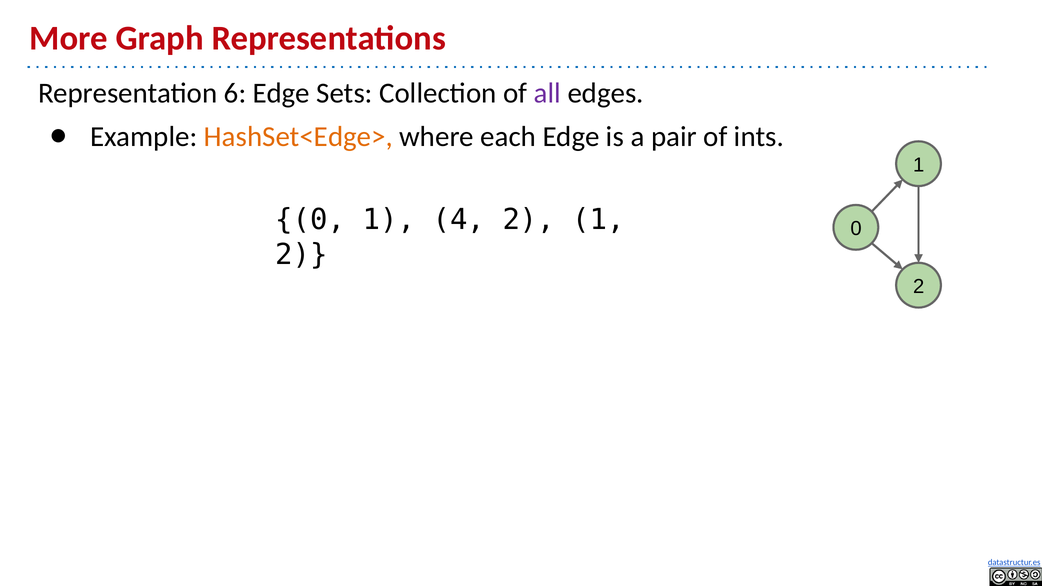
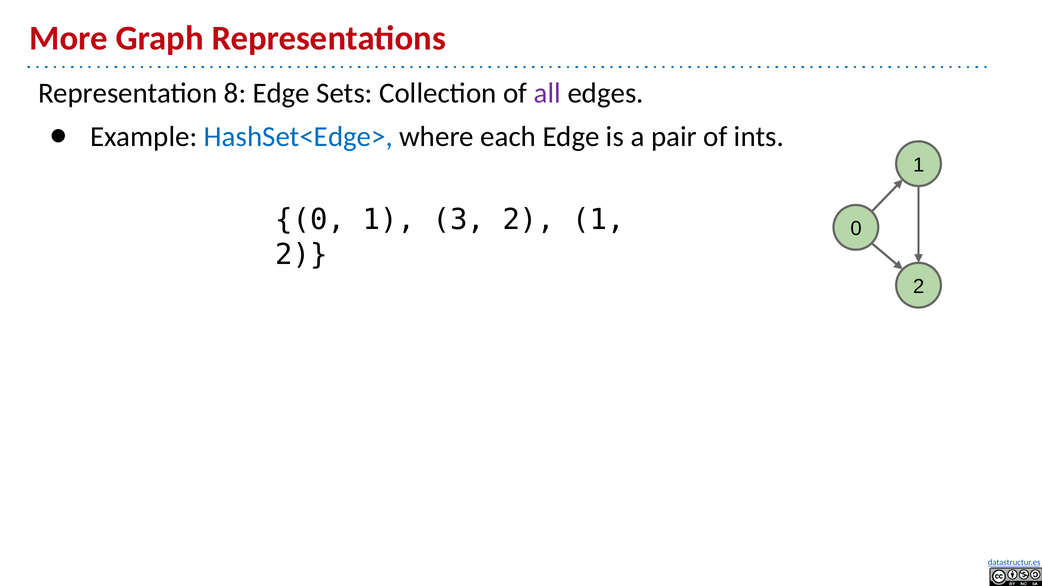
6: 6 -> 8
HashSet<Edge> colour: orange -> blue
4: 4 -> 3
